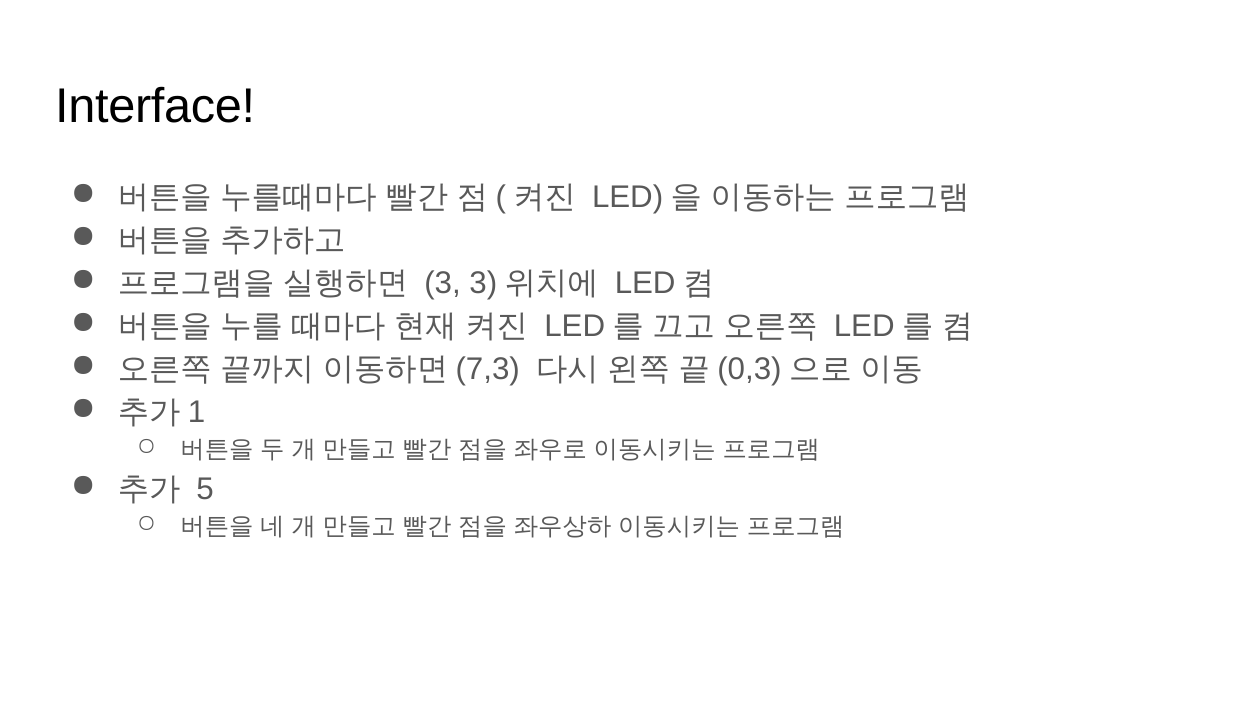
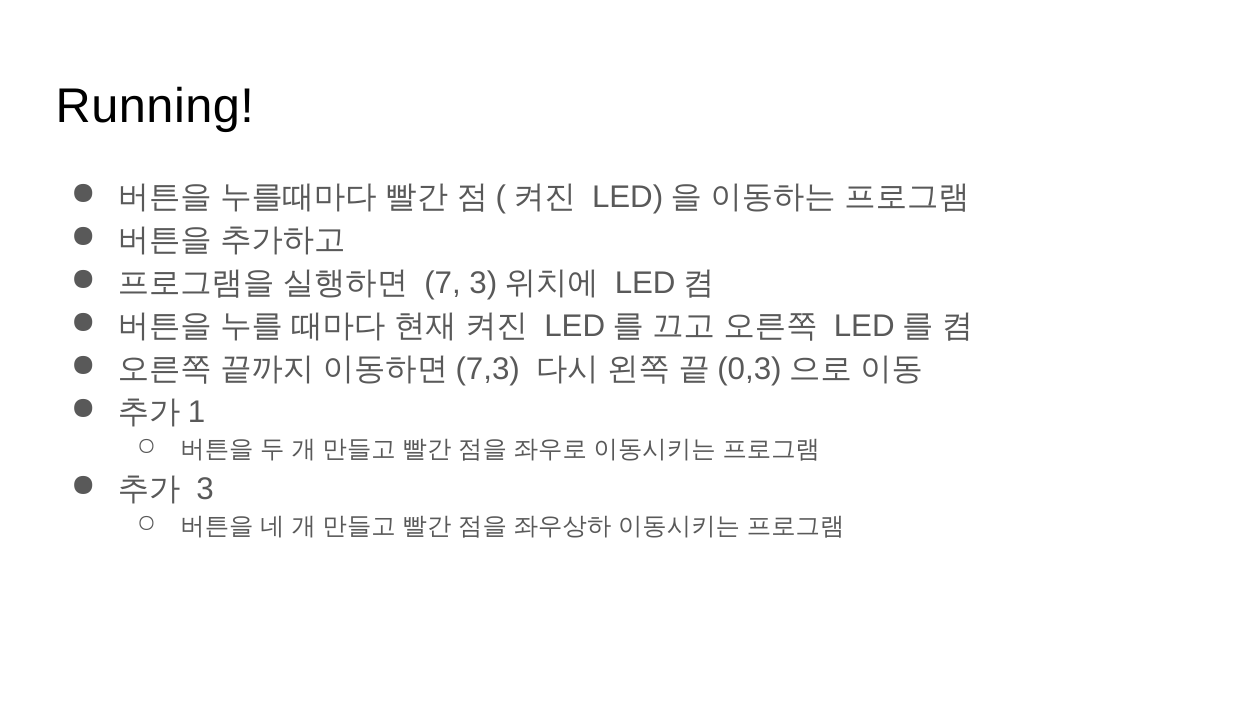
Interface: Interface -> Running
3 at (443, 283): 3 -> 7
5 at (205, 490): 5 -> 3
